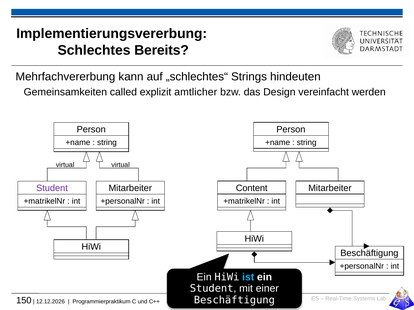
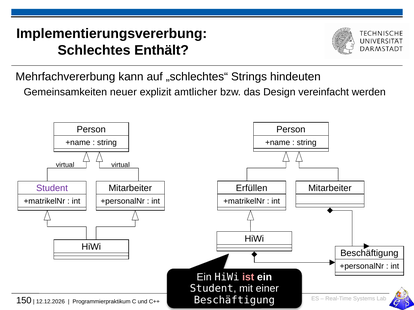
Bereits: Bereits -> Enthält
called: called -> neuer
Content: Content -> Erfüllen
ist colour: light blue -> pink
